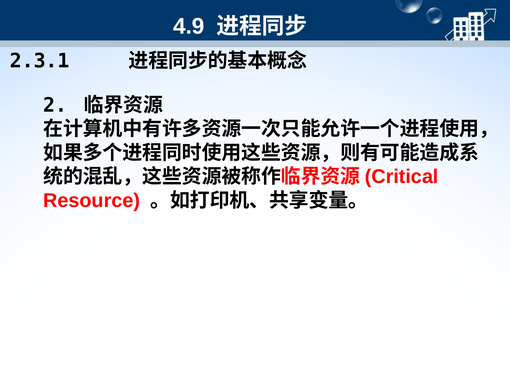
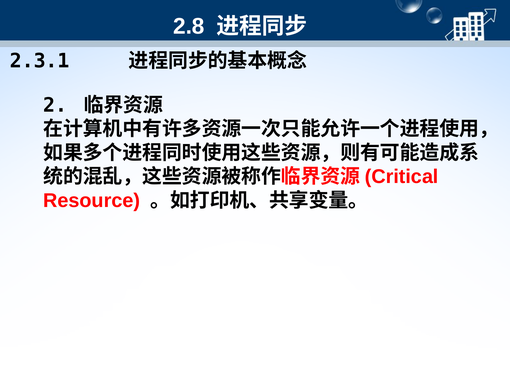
4.9: 4.9 -> 2.8
